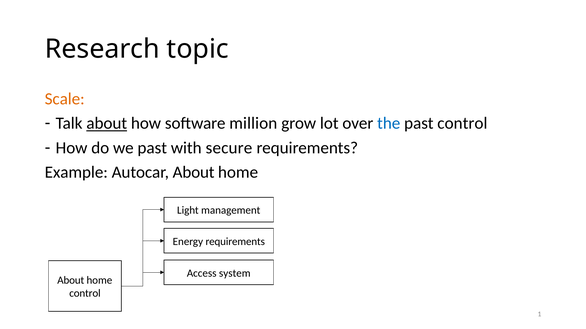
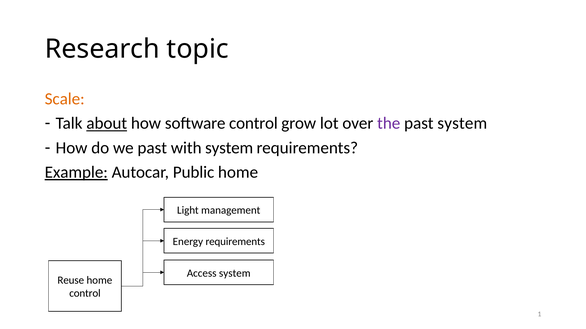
software million: million -> control
the colour: blue -> purple
past control: control -> system
with secure: secure -> system
Example underline: none -> present
Autocar About: About -> Public
About at (71, 281): About -> Reuse
